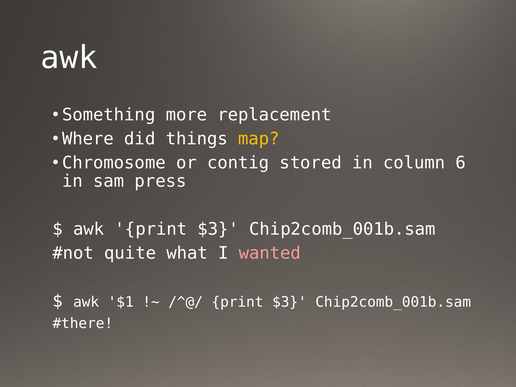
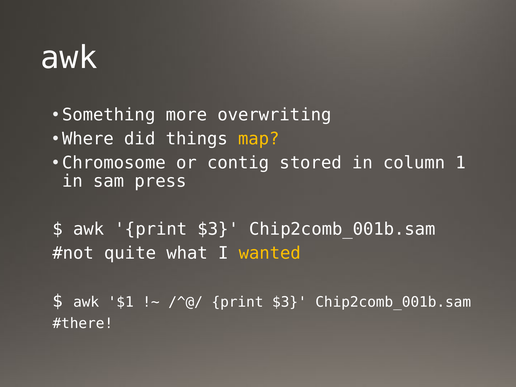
replacement: replacement -> overwriting
6: 6 -> 1
wanted colour: pink -> yellow
